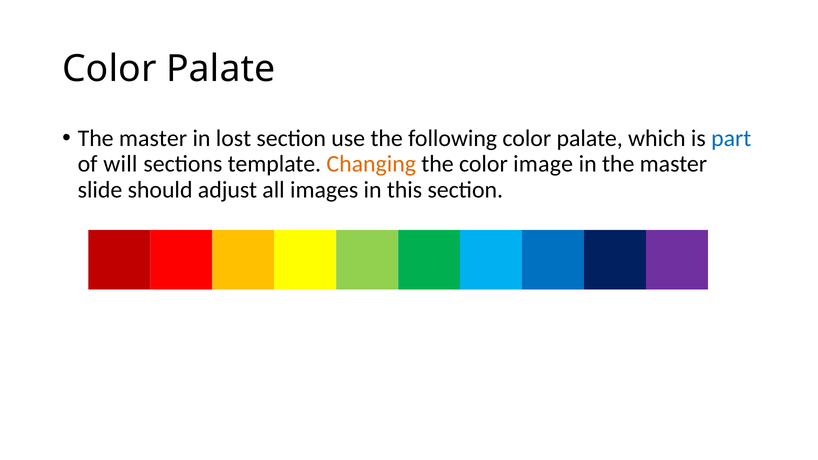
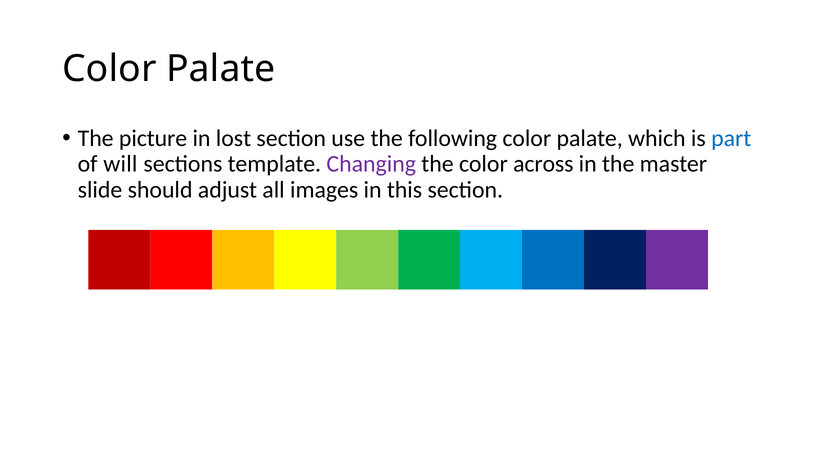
master at (153, 138): master -> picture
Changing colour: orange -> purple
image: image -> across
